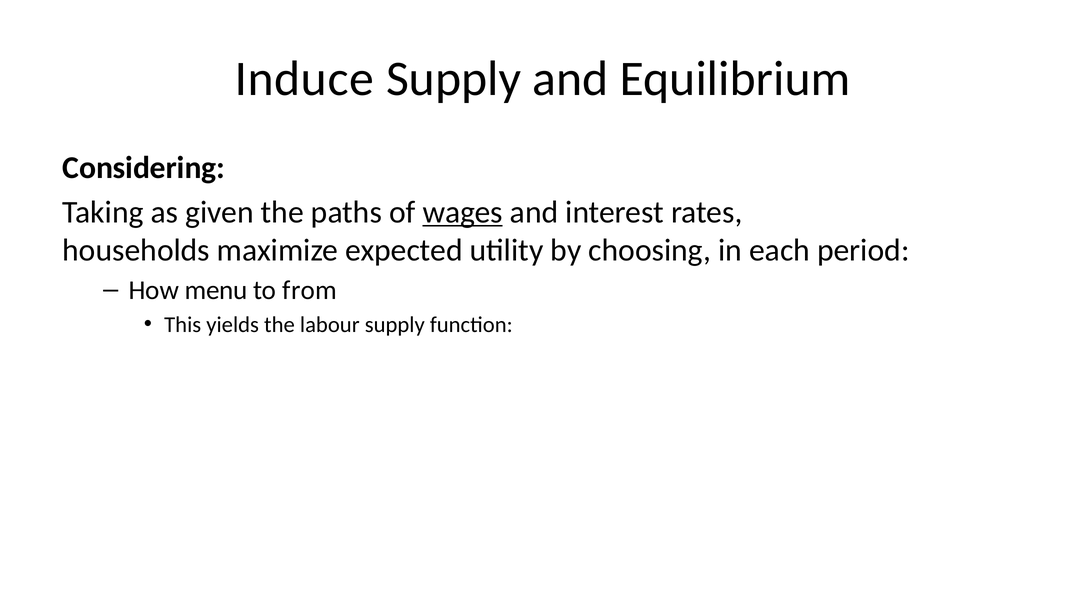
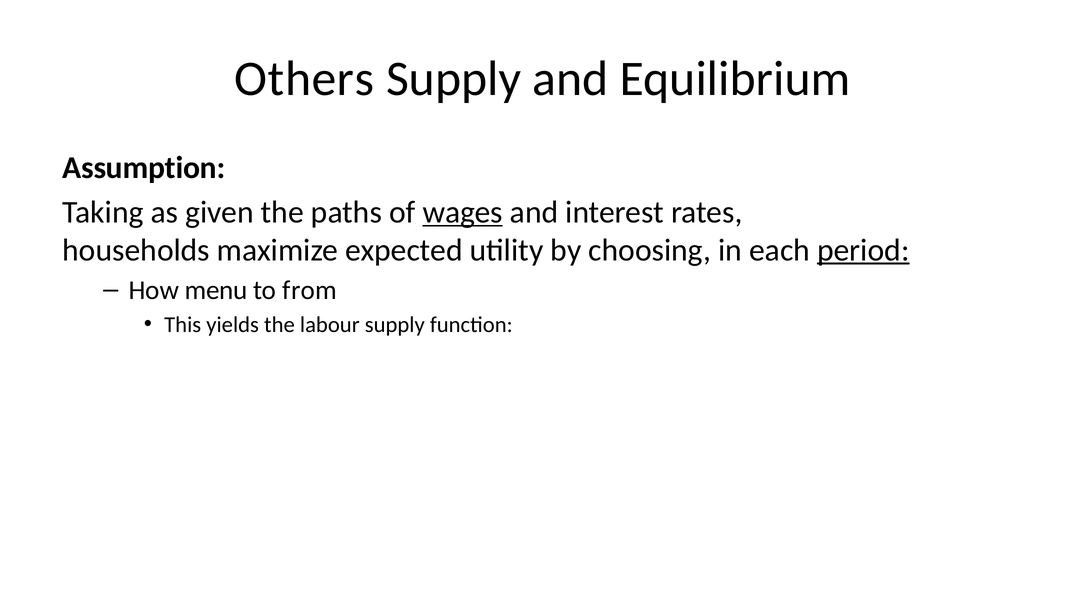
Induce: Induce -> Others
Considering: Considering -> Assumption
period underline: none -> present
